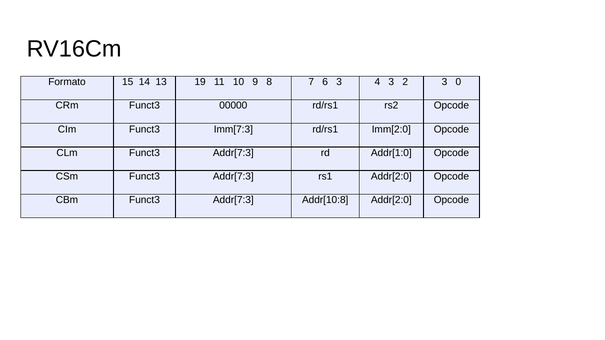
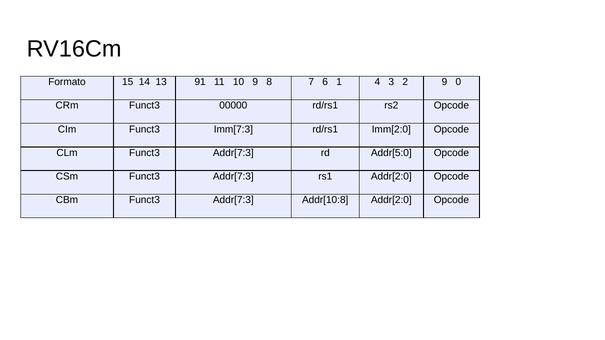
19: 19 -> 91
6 3: 3 -> 1
2 3: 3 -> 9
Addr[1:0: Addr[1:0 -> Addr[5:0
